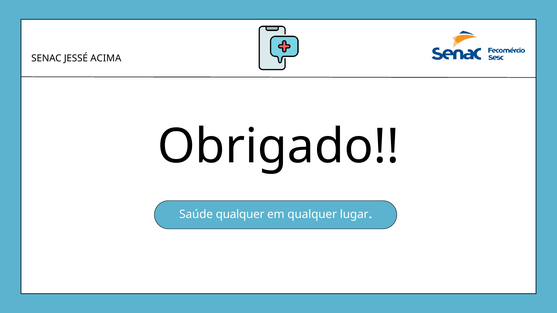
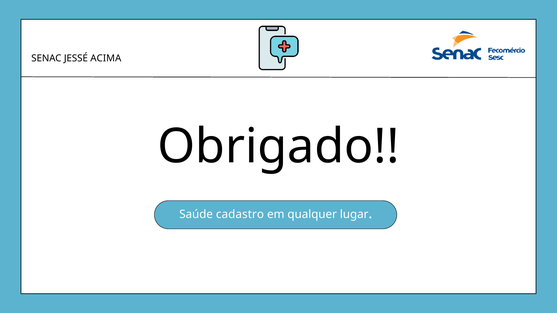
Saúde qualquer: qualquer -> cadastro
